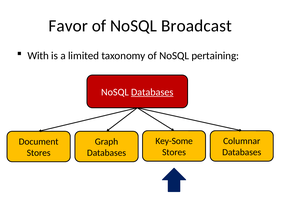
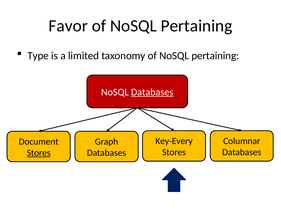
Broadcast at (196, 26): Broadcast -> Pertaining
With: With -> Type
Key-Some: Key-Some -> Key-Every
Stores at (39, 153) underline: none -> present
